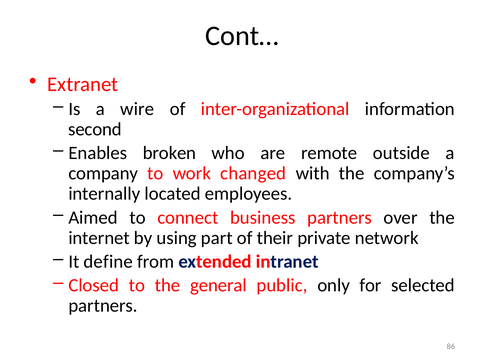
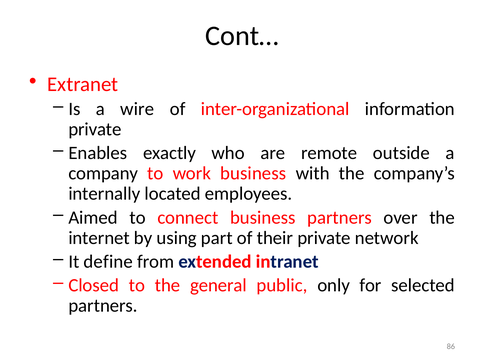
second at (95, 129): second -> private
broken: broken -> exactly
work changed: changed -> business
